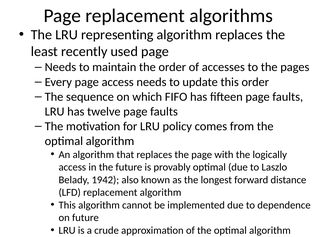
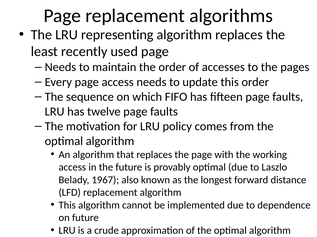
logically: logically -> working
1942: 1942 -> 1967
